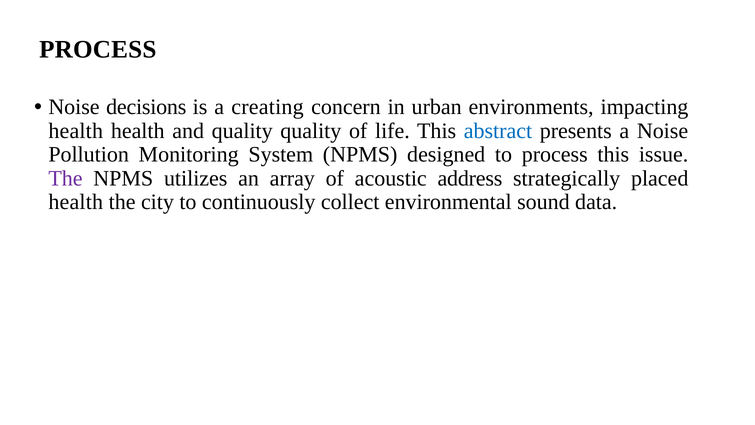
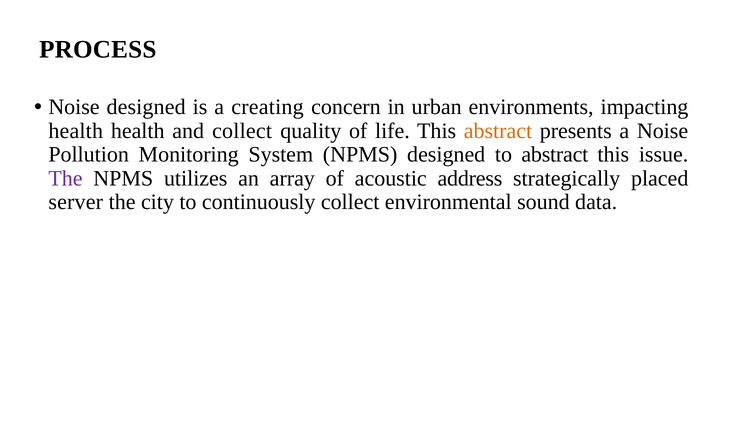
Noise decisions: decisions -> designed
and quality: quality -> collect
abstract at (498, 131) colour: blue -> orange
to process: process -> abstract
health at (76, 202): health -> server
